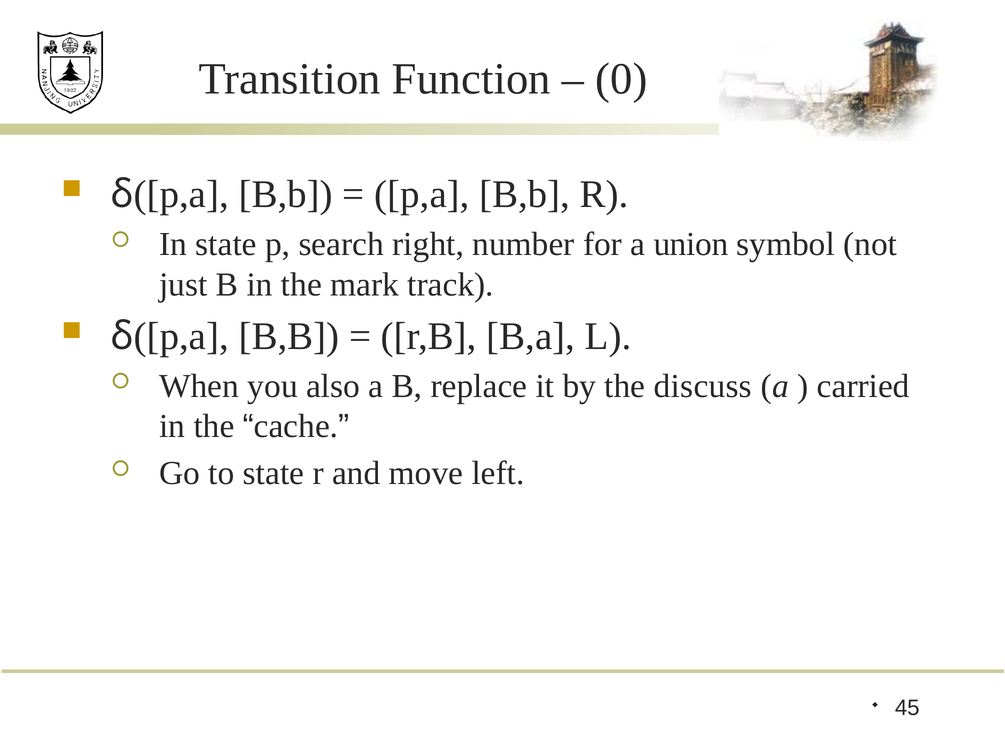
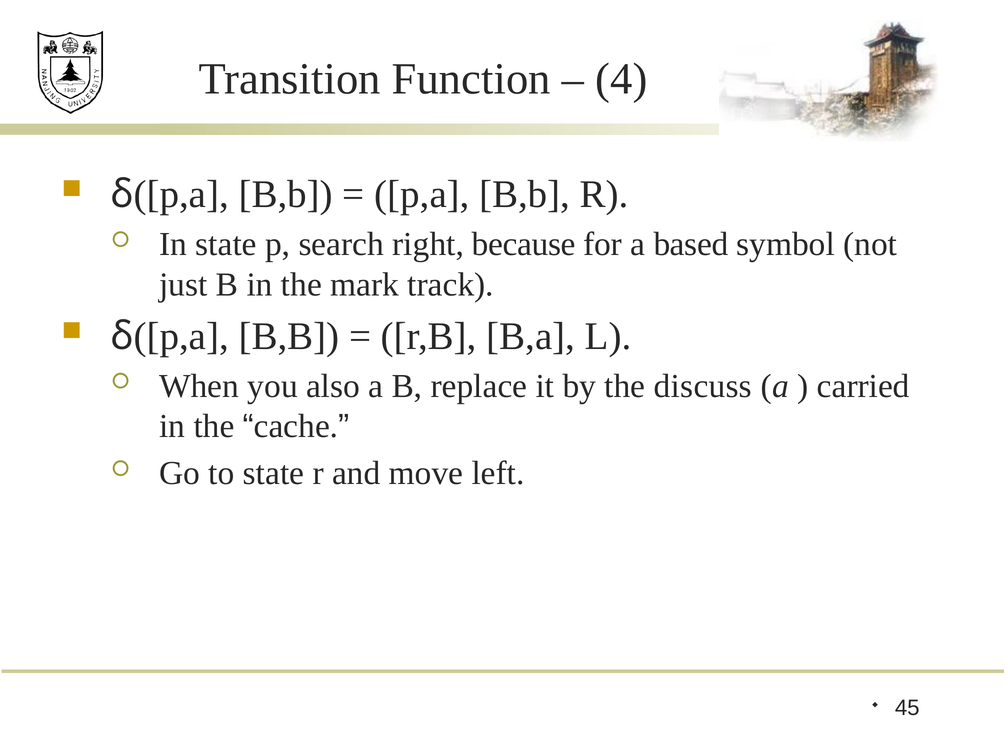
0: 0 -> 4
number: number -> because
union: union -> based
